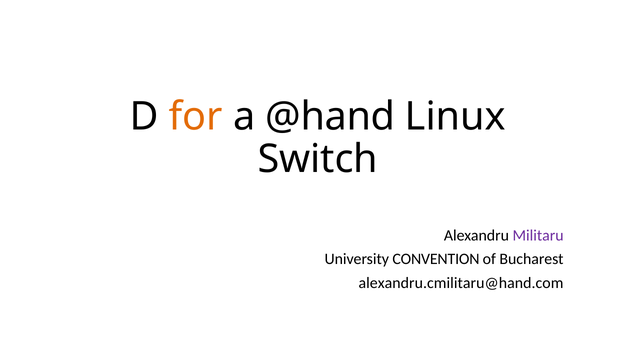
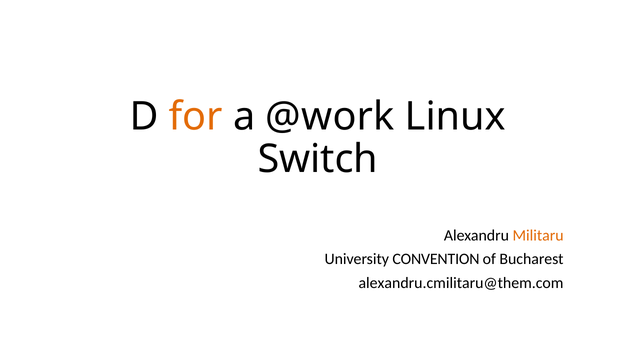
@hand: @hand -> @work
Militaru colour: purple -> orange
alexandru.cmilitaru@hand.com: alexandru.cmilitaru@hand.com -> alexandru.cmilitaru@them.com
